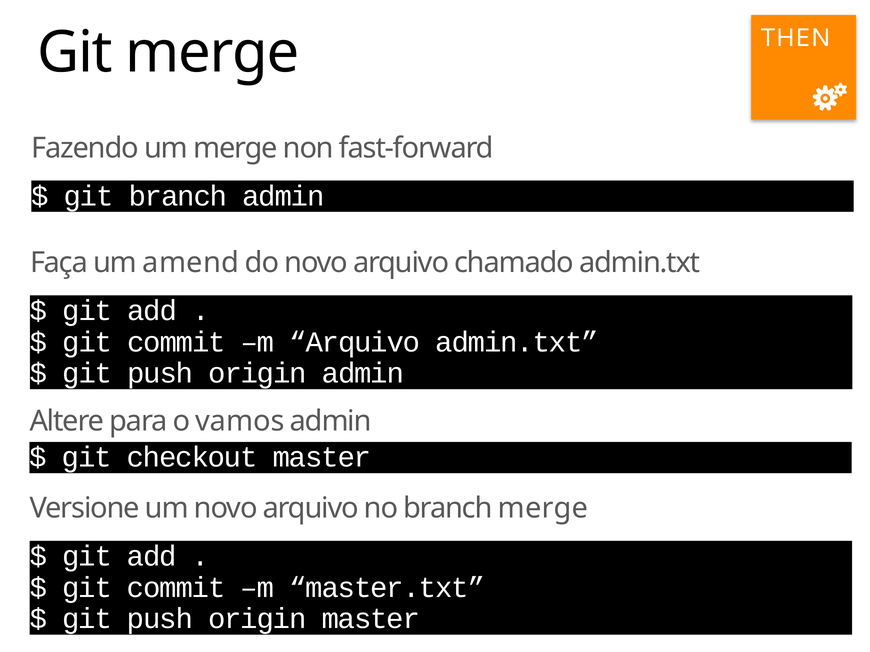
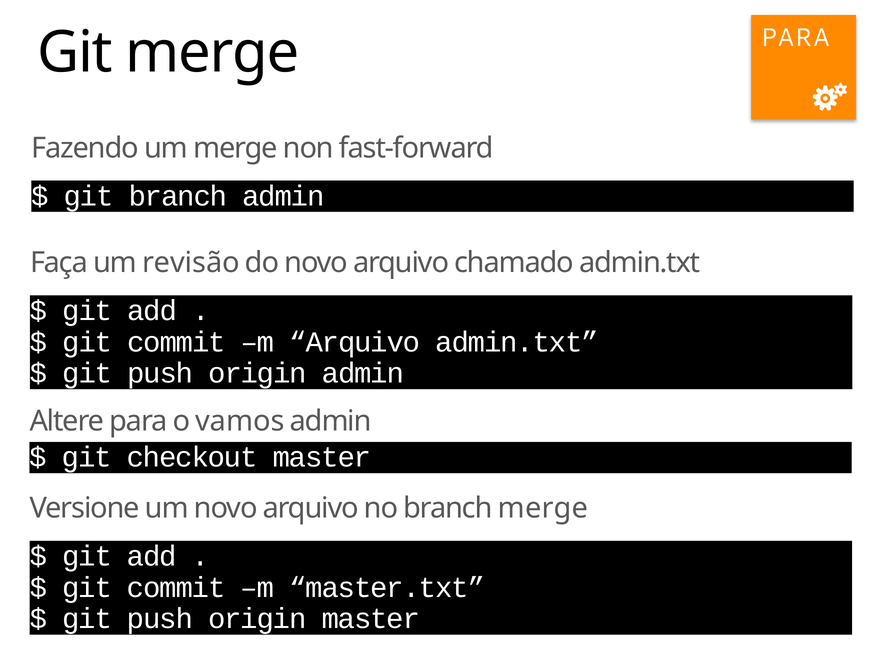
merge THEN: THEN -> PARA
amend: amend -> revisão
